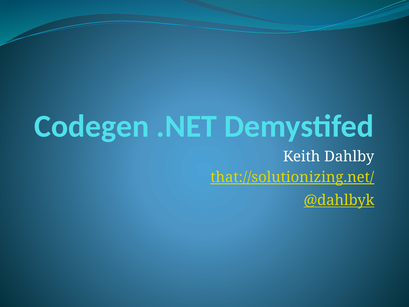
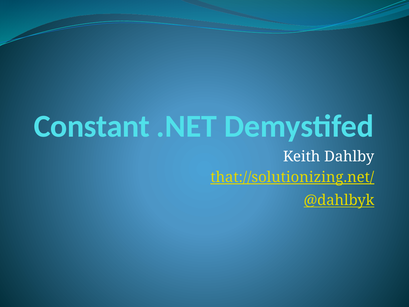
Codegen: Codegen -> Constant
